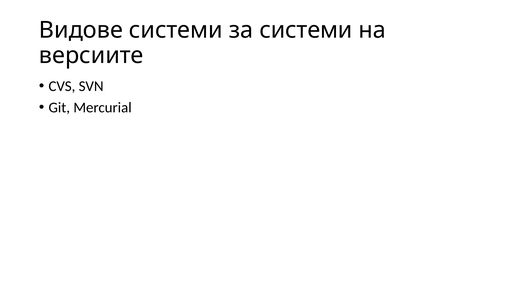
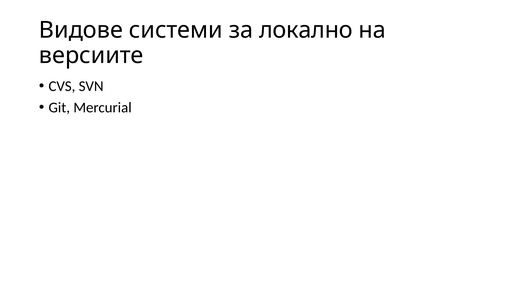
за системи: системи -> локално
